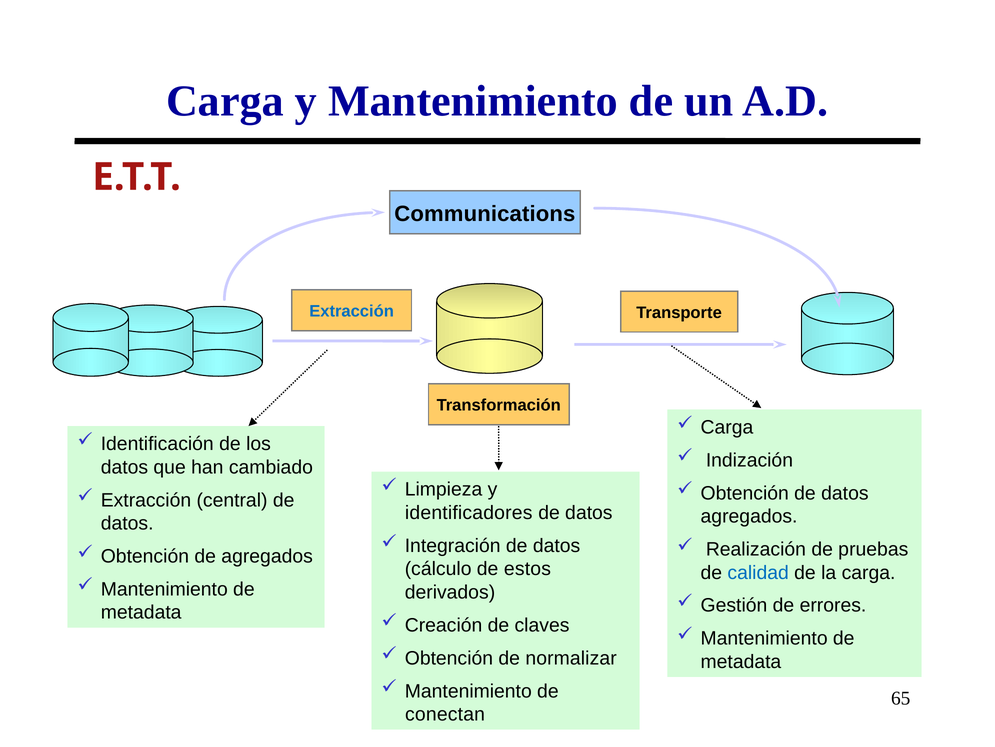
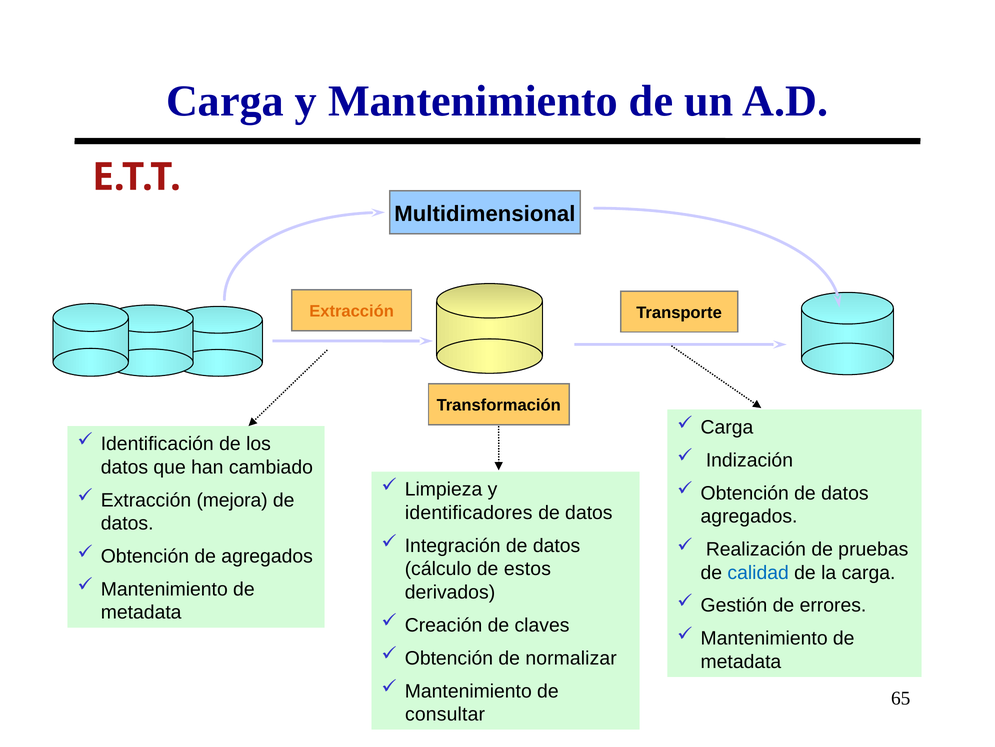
Communications: Communications -> Multidimensional
Extracción at (352, 311) colour: blue -> orange
central: central -> mejora
conectan: conectan -> consultar
